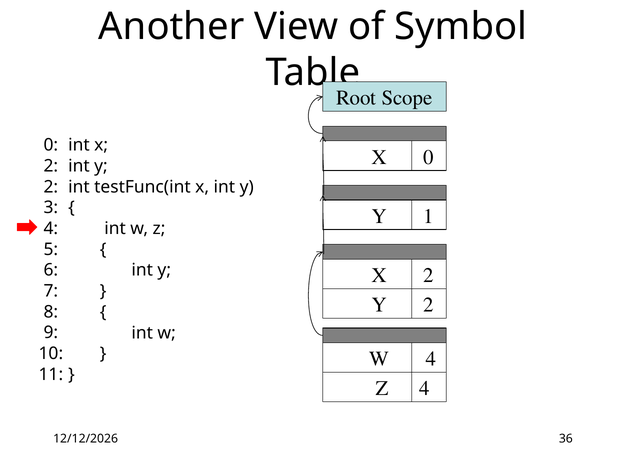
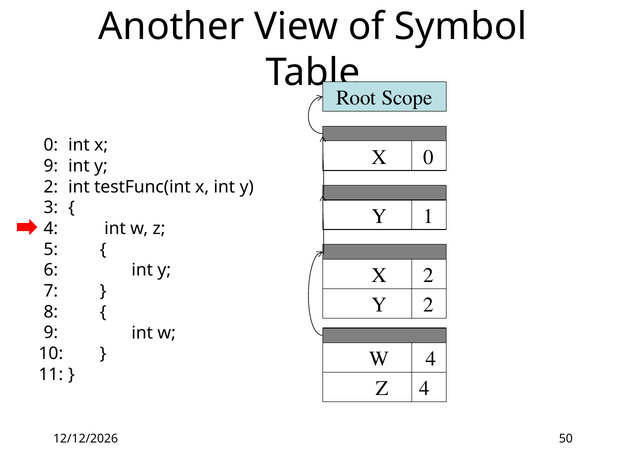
2 at (51, 166): 2 -> 9
36: 36 -> 50
